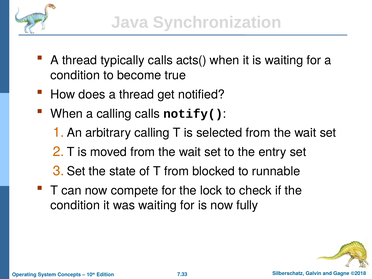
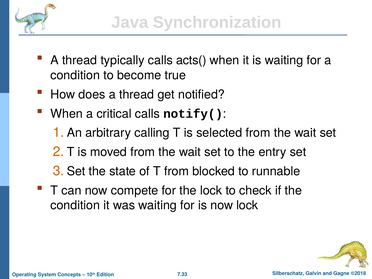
a calling: calling -> critical
now fully: fully -> lock
